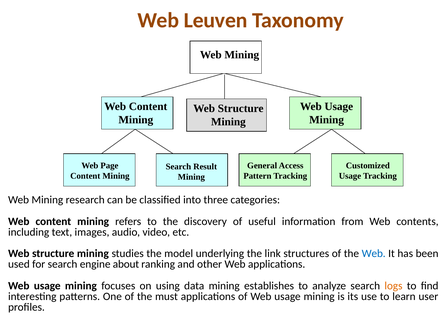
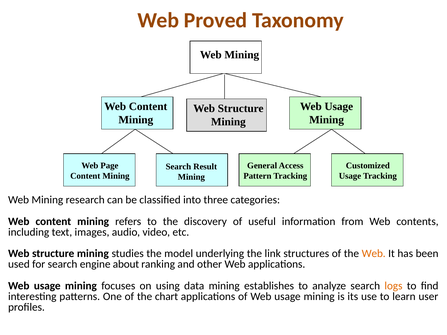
Leuven: Leuven -> Proved
Web at (374, 254) colour: blue -> orange
must: must -> chart
